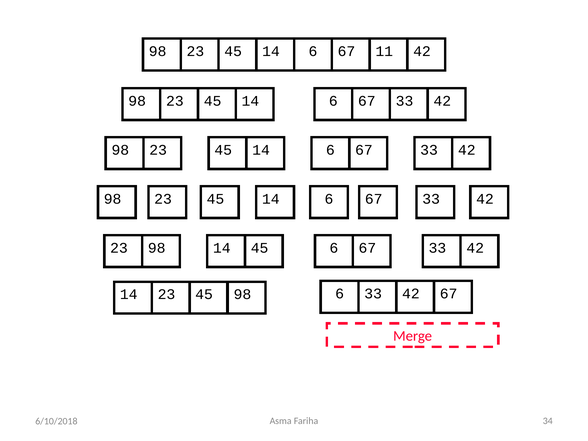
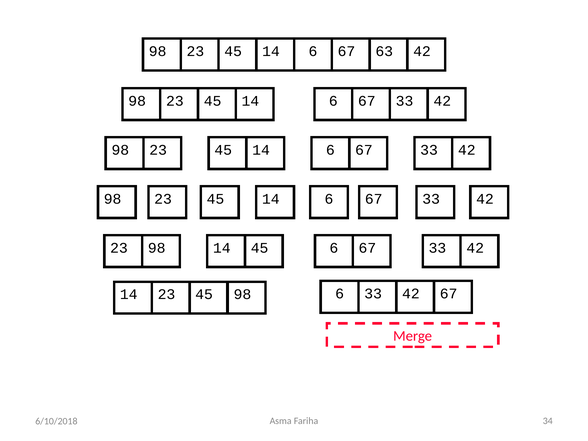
11: 11 -> 63
